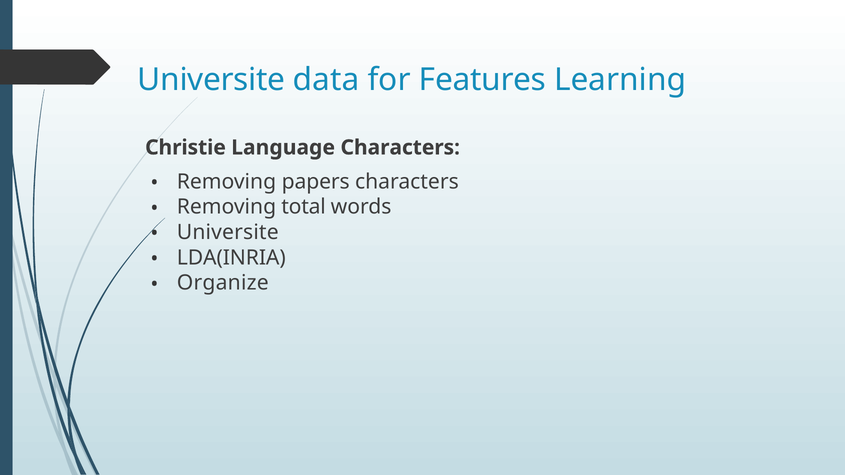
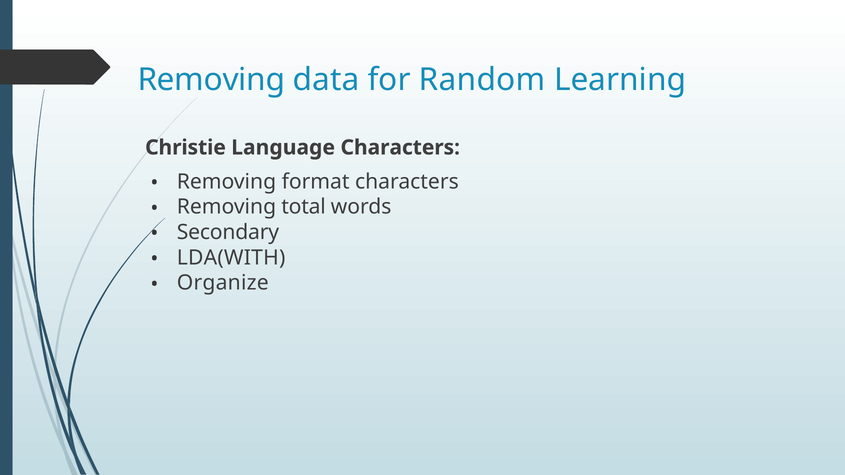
Universite at (211, 80): Universite -> Removing
Features: Features -> Random
papers: papers -> format
Universite at (228, 232): Universite -> Secondary
LDA(INRIA: LDA(INRIA -> LDA(WITH
